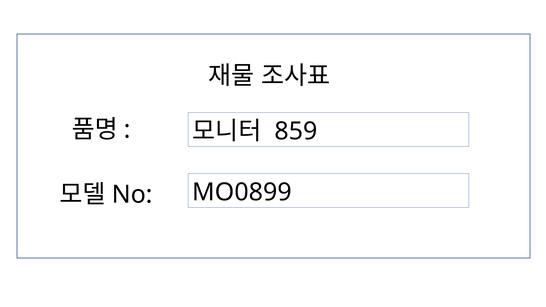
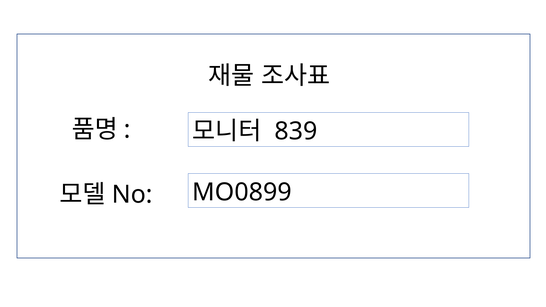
859: 859 -> 839
